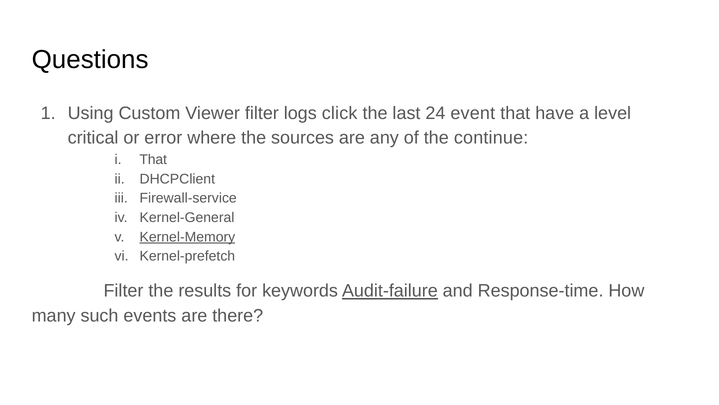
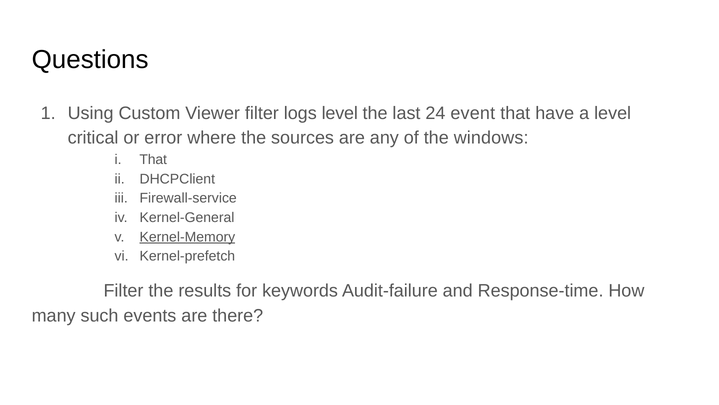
logs click: click -> level
continue: continue -> windows
Audit-failure underline: present -> none
